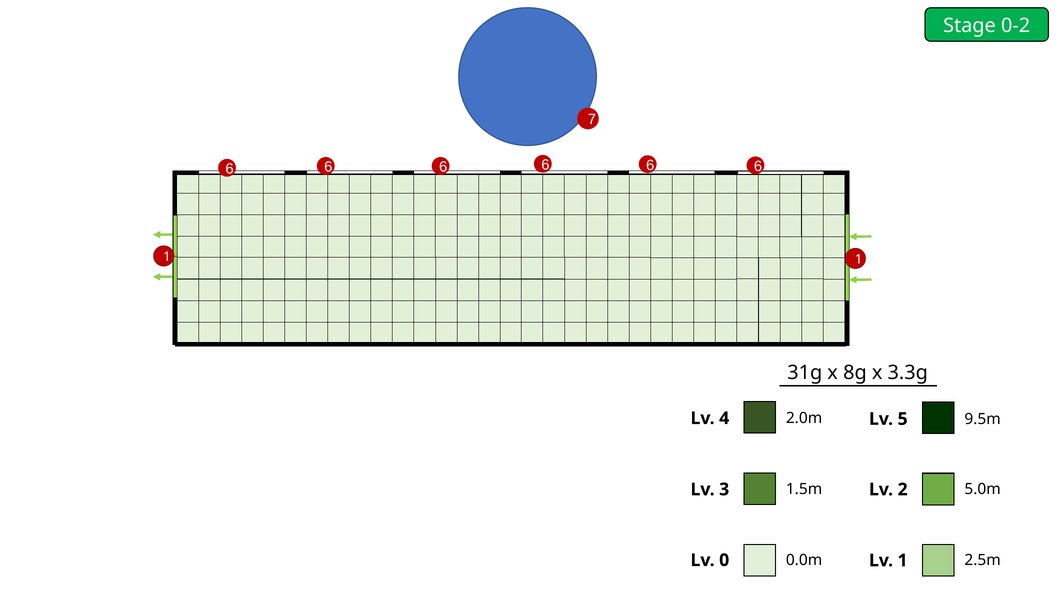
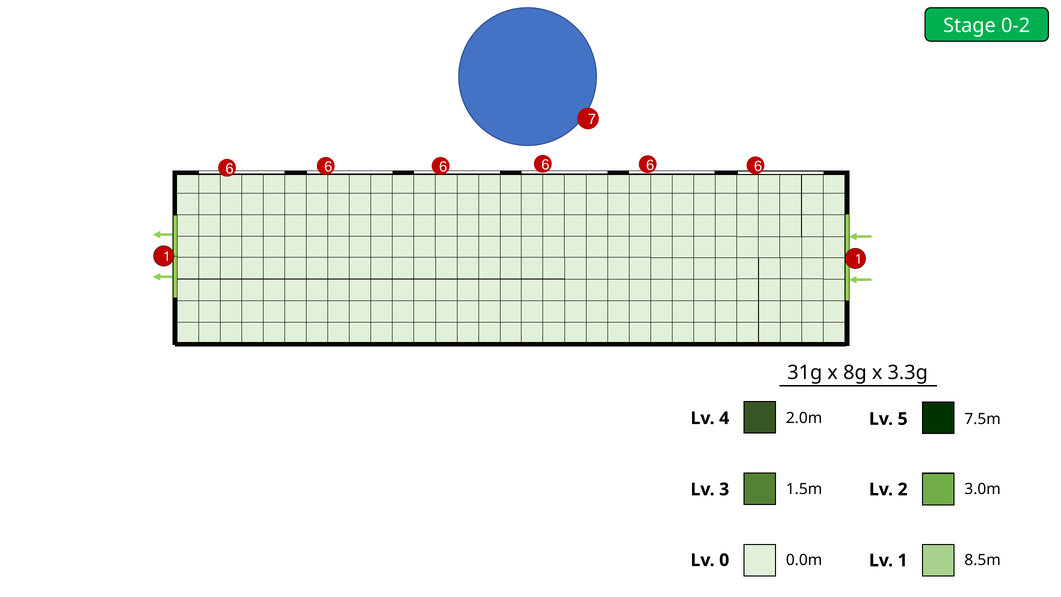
9.5m: 9.5m -> 7.5m
5.0m: 5.0m -> 3.0m
2.5m: 2.5m -> 8.5m
